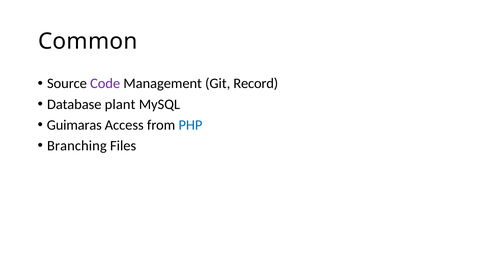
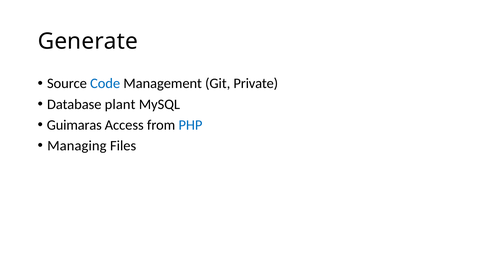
Common: Common -> Generate
Code colour: purple -> blue
Record: Record -> Private
Branching: Branching -> Managing
